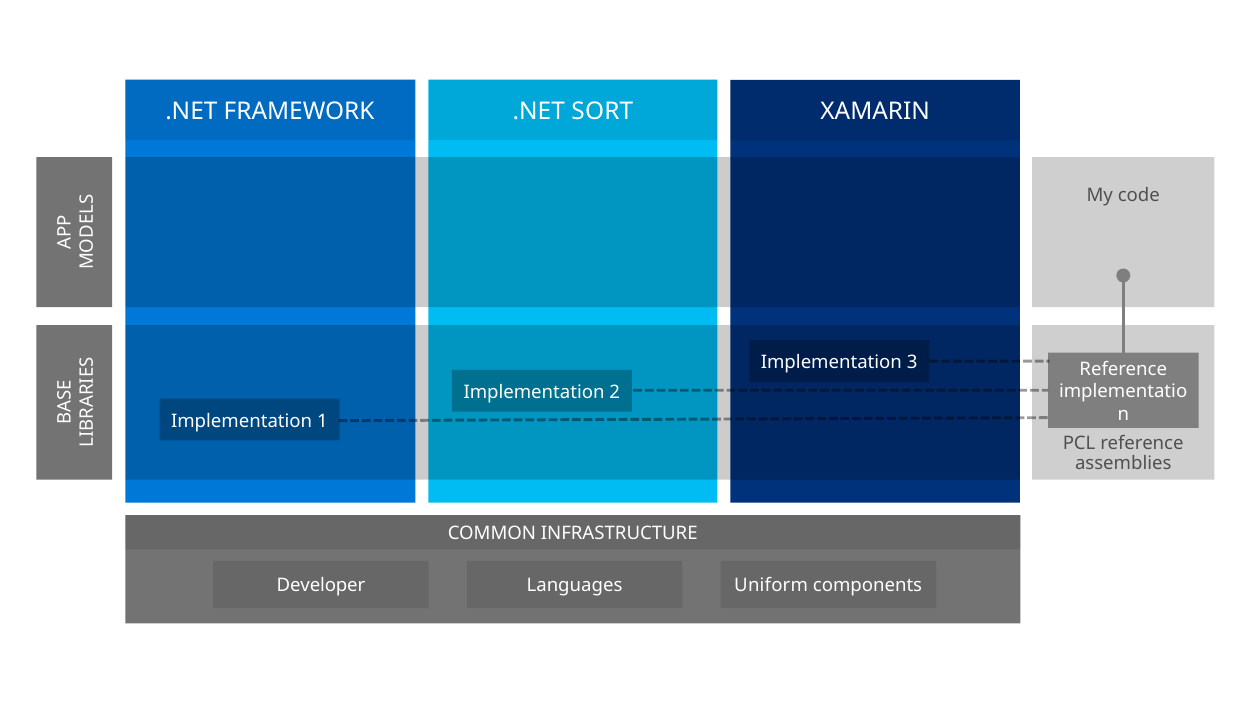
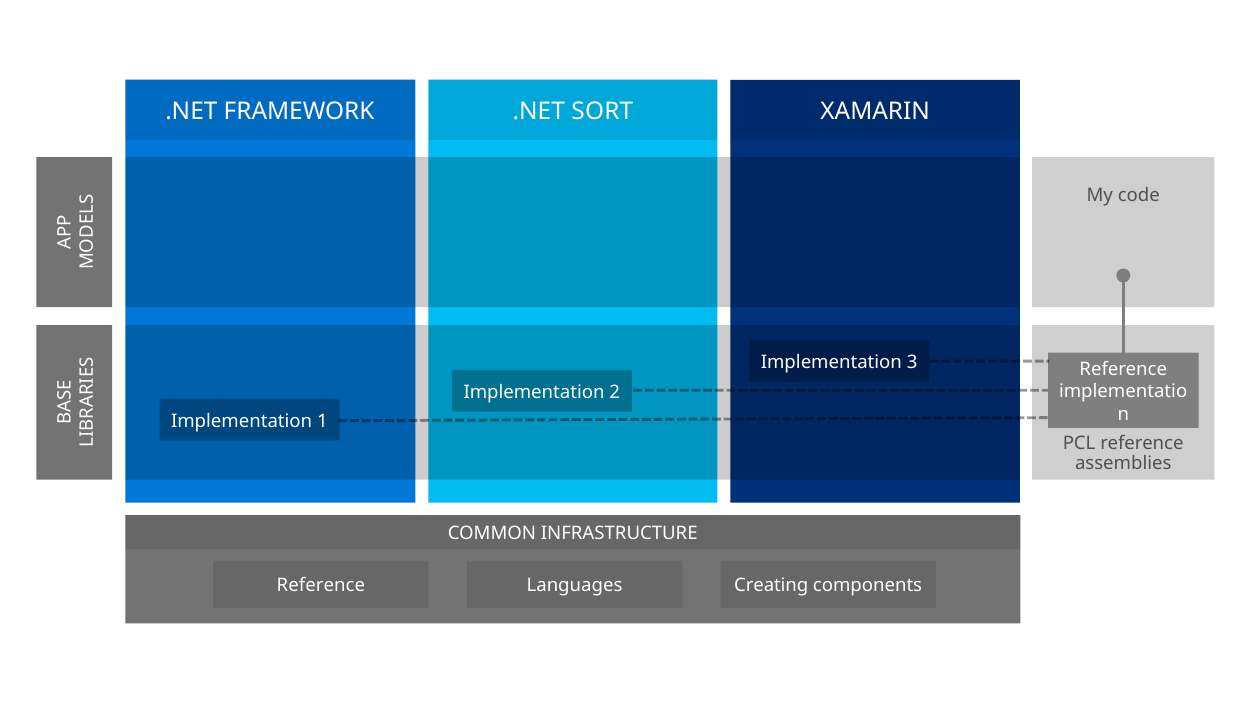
Developer at (321, 586): Developer -> Reference
Uniform: Uniform -> Creating
